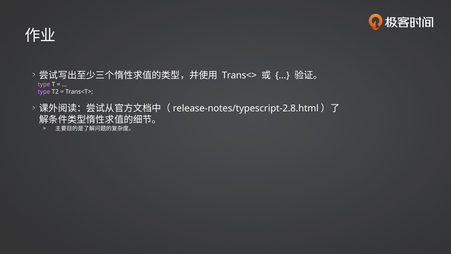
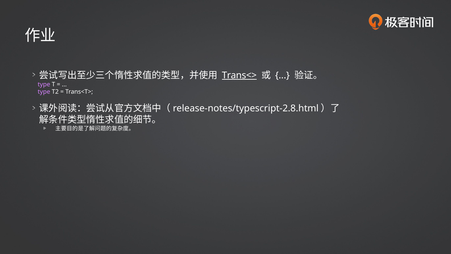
Trans<> underline: none -> present
